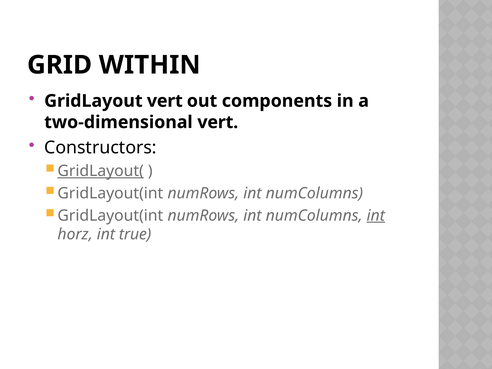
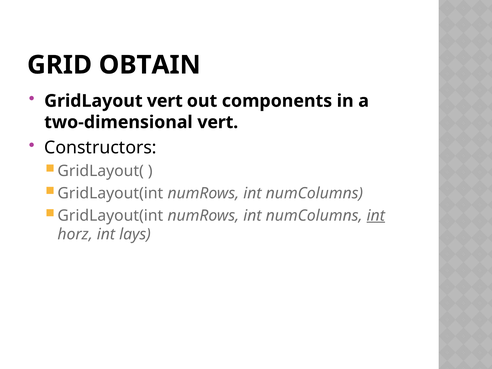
WITHIN: WITHIN -> OBTAIN
GridLayout( underline: present -> none
true: true -> lays
